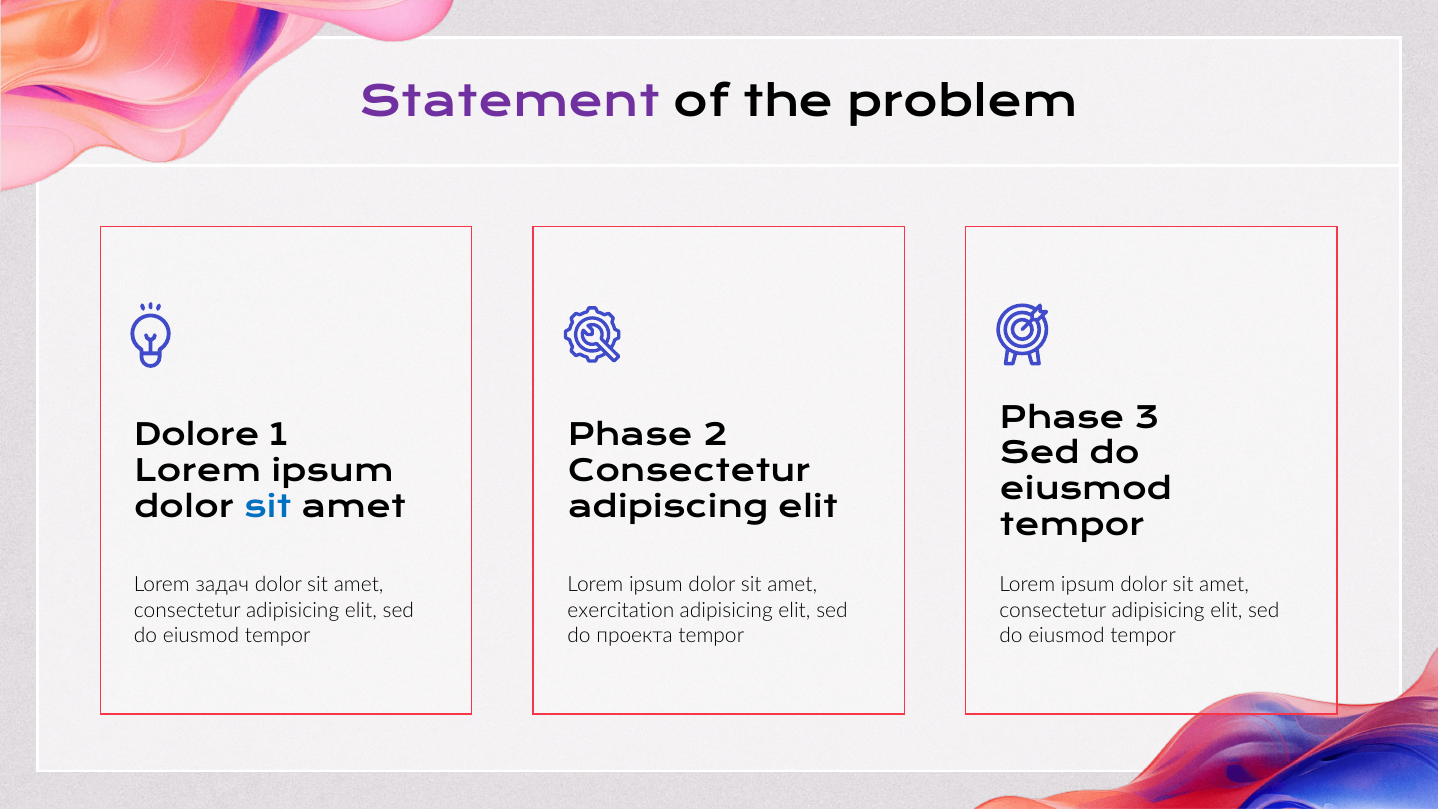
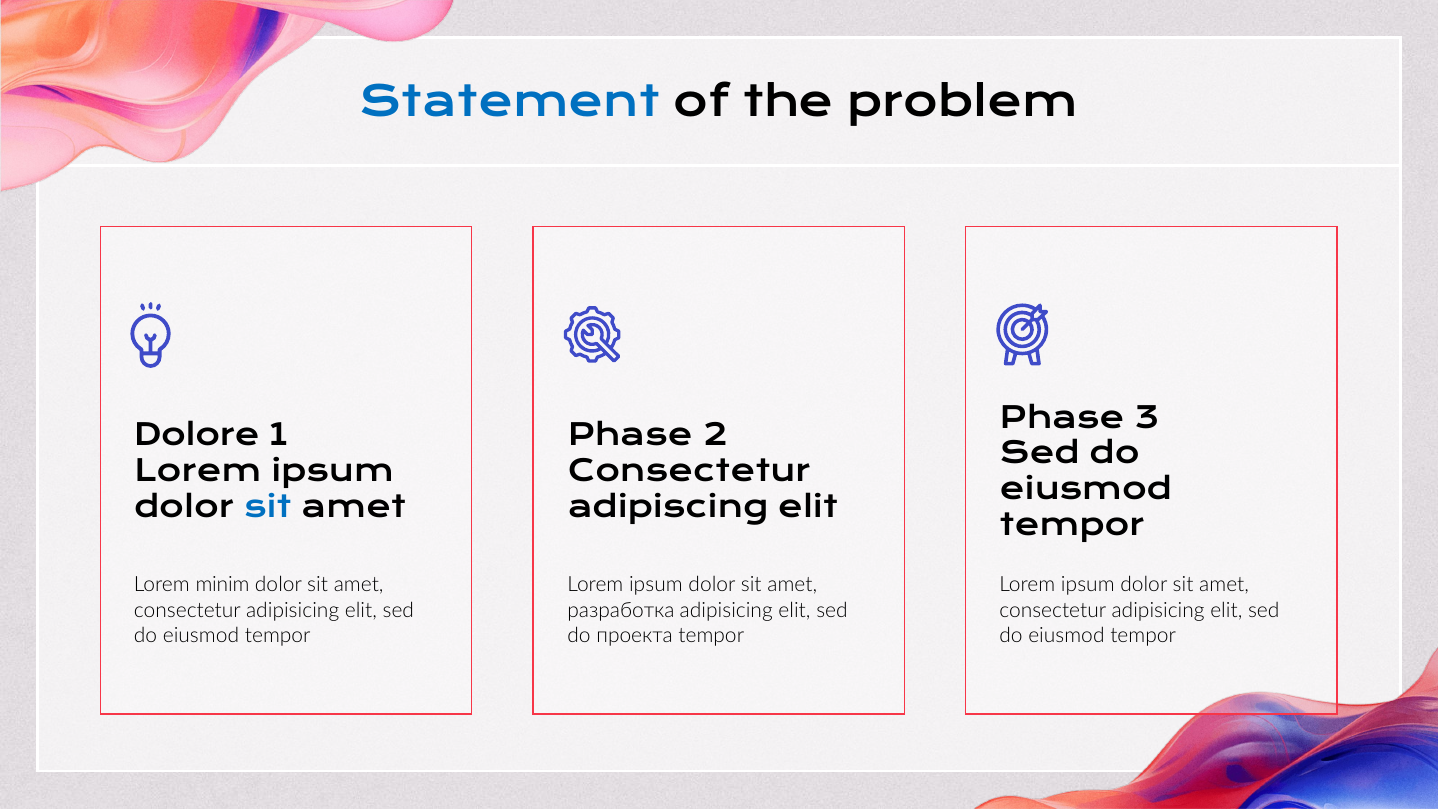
Statement colour: purple -> blue
задач: задач -> minim
exercitation: exercitation -> разработка
